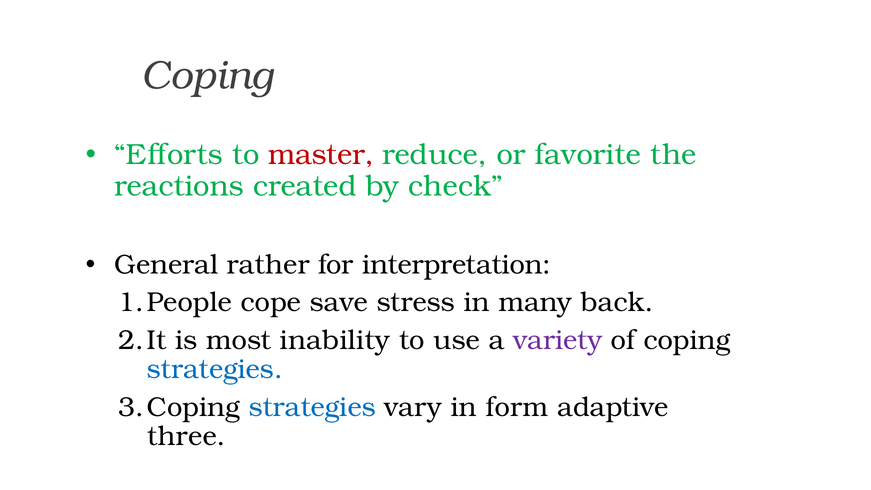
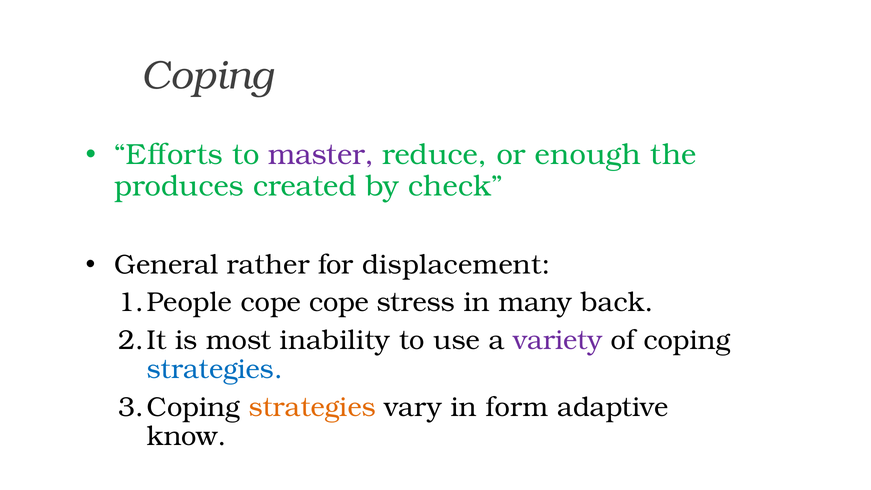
master colour: red -> purple
favorite: favorite -> enough
reactions: reactions -> produces
interpretation: interpretation -> displacement
cope save: save -> cope
strategies at (312, 407) colour: blue -> orange
three: three -> know
